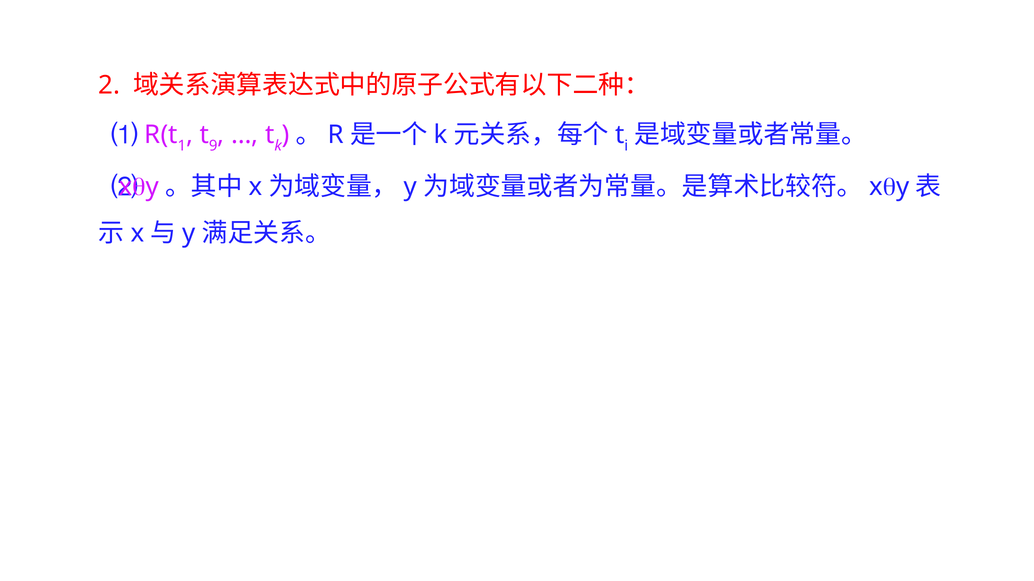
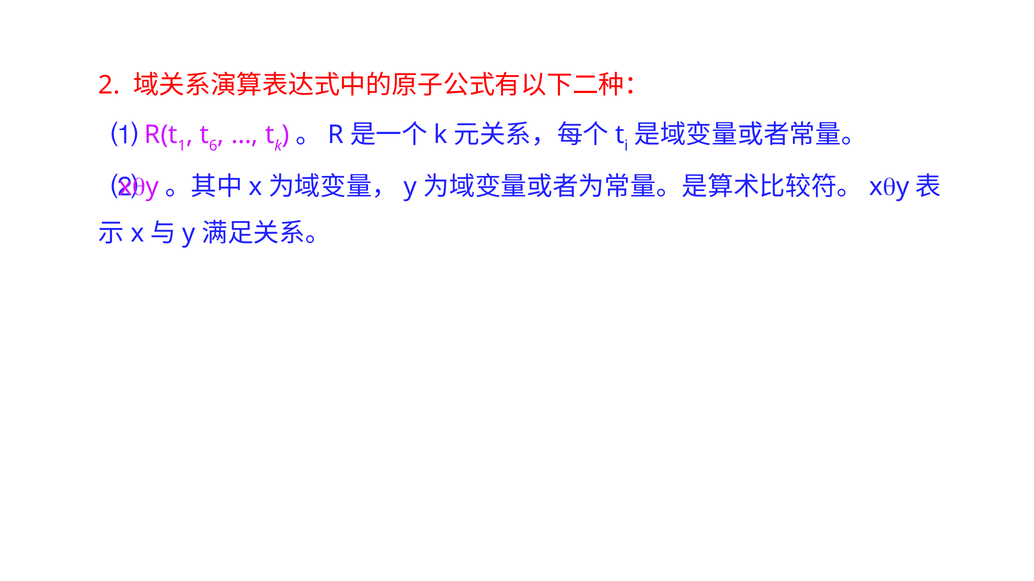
9: 9 -> 6
